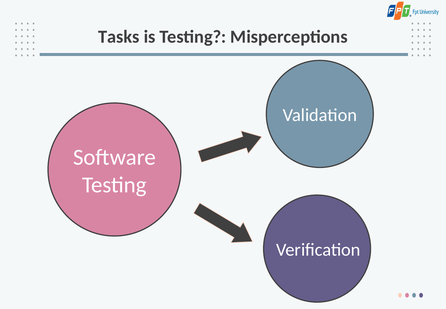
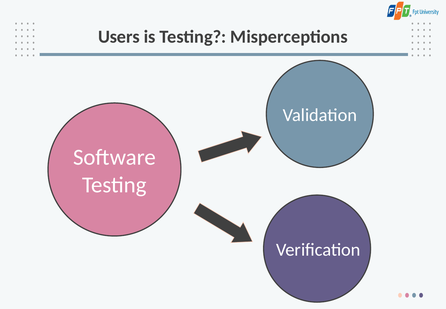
Tasks: Tasks -> Users
